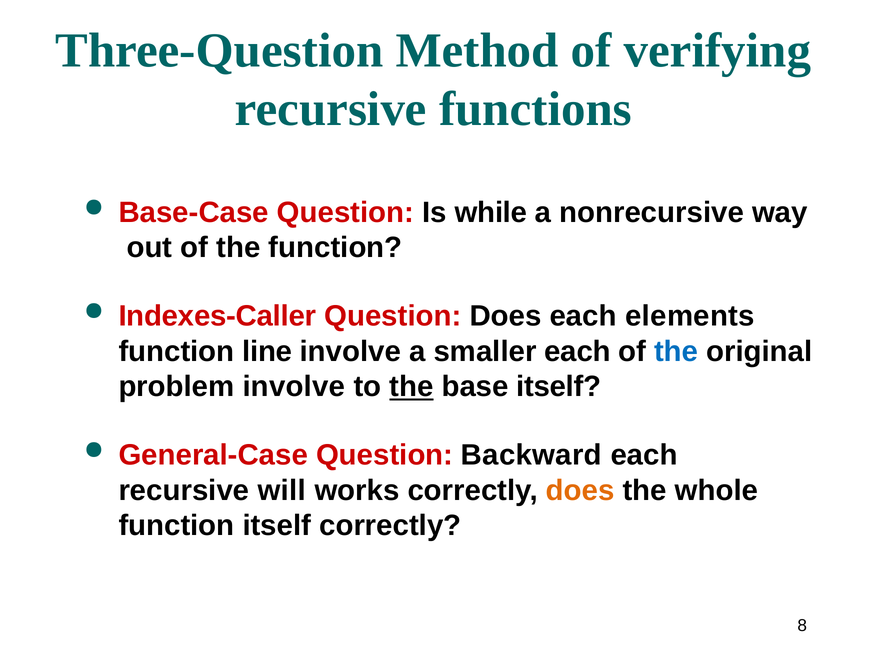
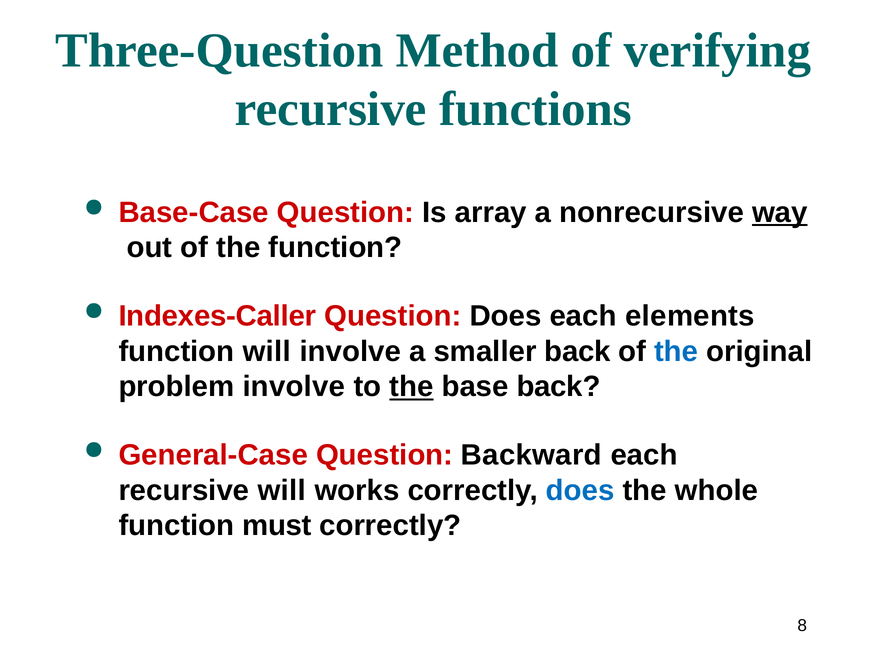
while: while -> array
way underline: none -> present
function line: line -> will
smaller each: each -> back
base itself: itself -> back
does at (580, 491) colour: orange -> blue
function itself: itself -> must
